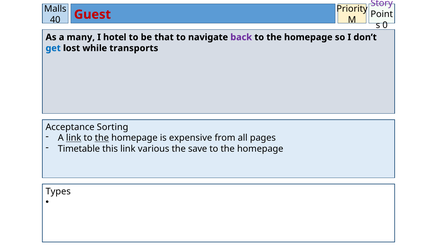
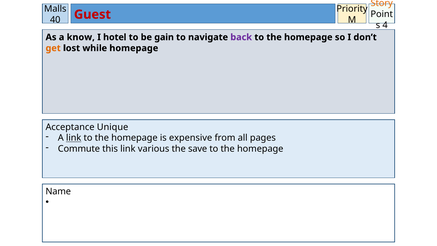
Story colour: purple -> orange
0: 0 -> 4
many: many -> know
that: that -> gain
get colour: blue -> orange
while transports: transports -> homepage
Sorting: Sorting -> Unique
the at (102, 138) underline: present -> none
Timetable: Timetable -> Commute
Types: Types -> Name
